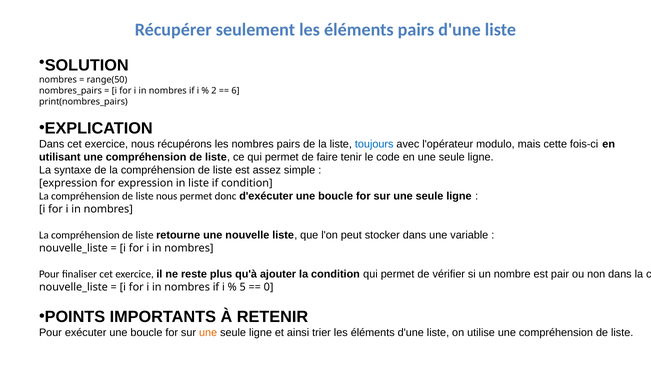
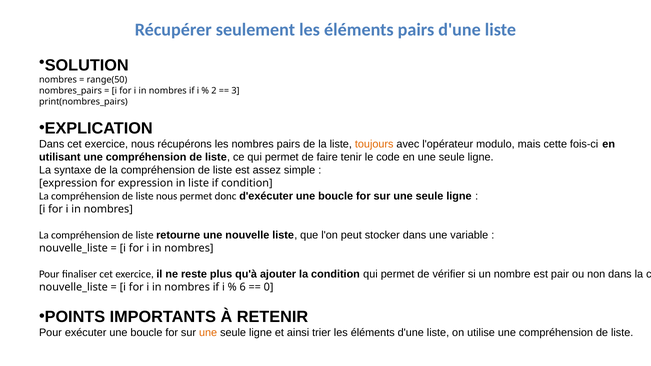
6: 6 -> 3
toujours colour: blue -> orange
5: 5 -> 6
